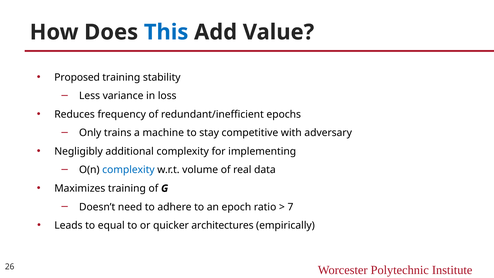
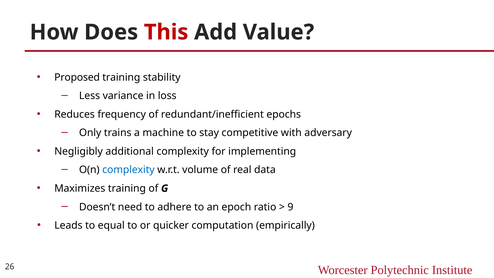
This colour: blue -> red
7: 7 -> 9
architectures: architectures -> computation
